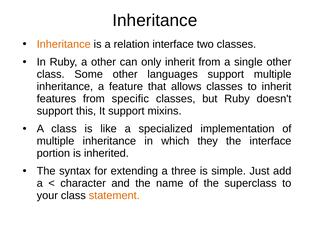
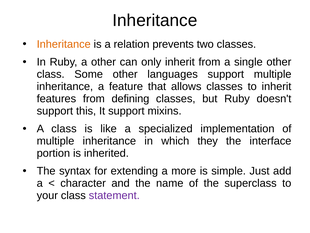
relation interface: interface -> prevents
specific: specific -> defining
three: three -> more
statement colour: orange -> purple
